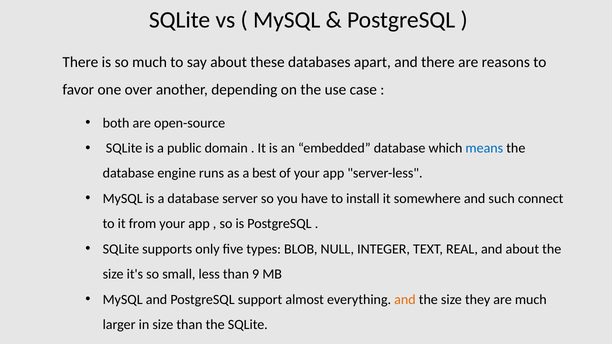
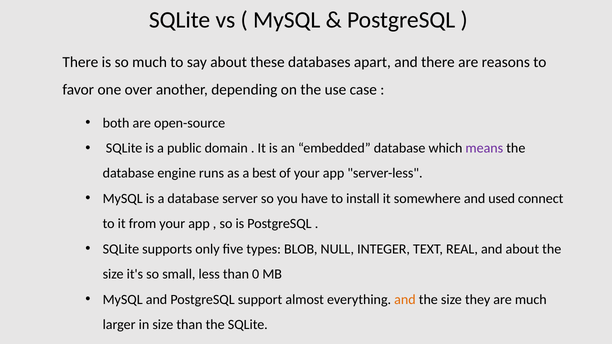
means colour: blue -> purple
such: such -> used
9: 9 -> 0
